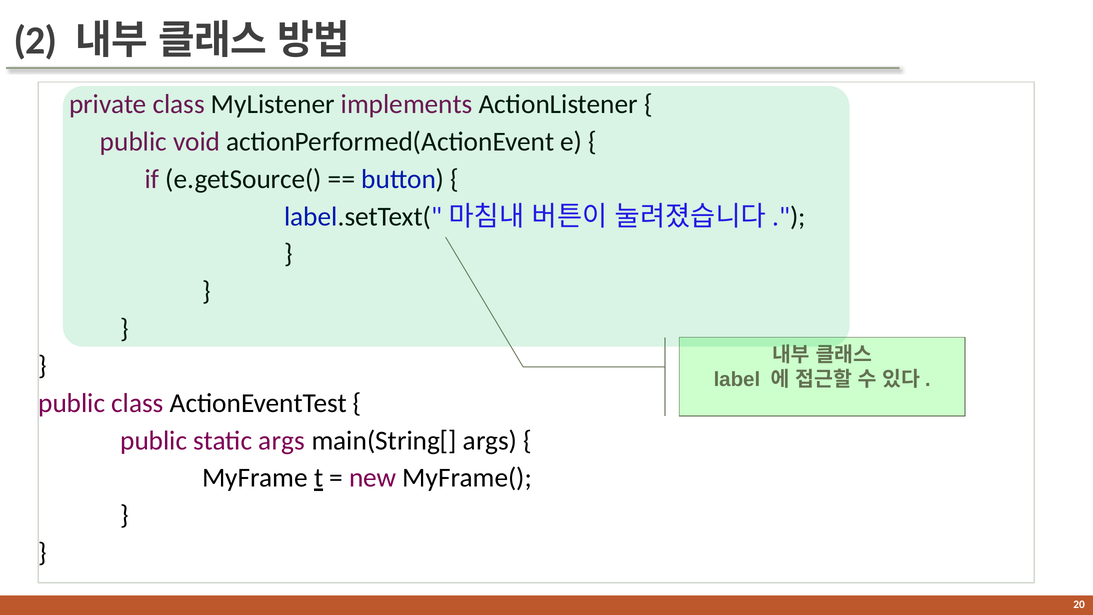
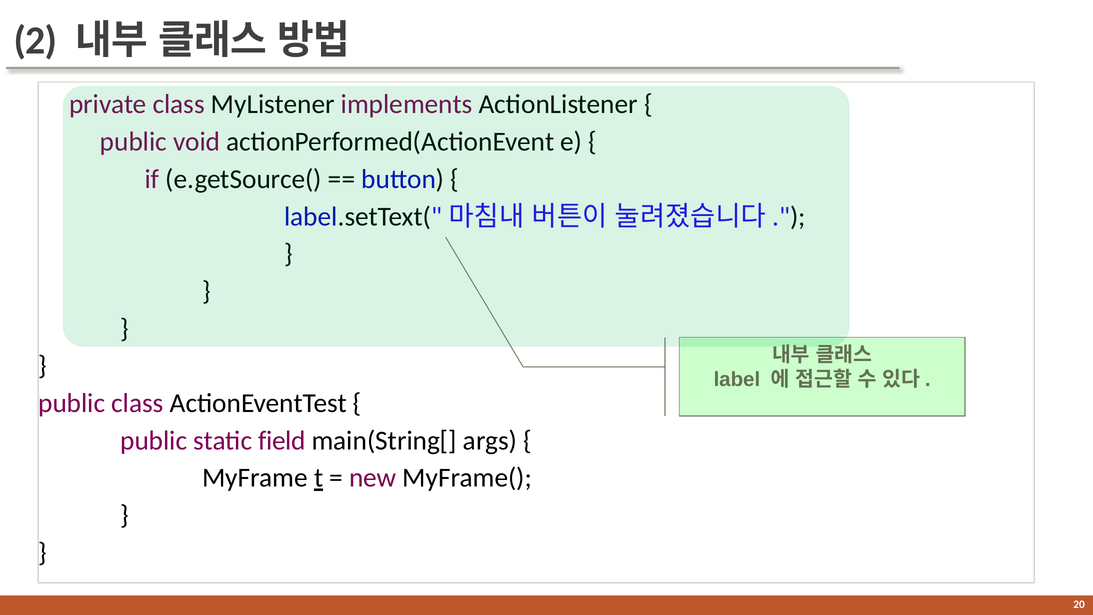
static args: args -> field
